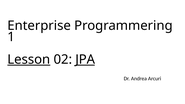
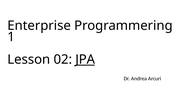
Lesson underline: present -> none
